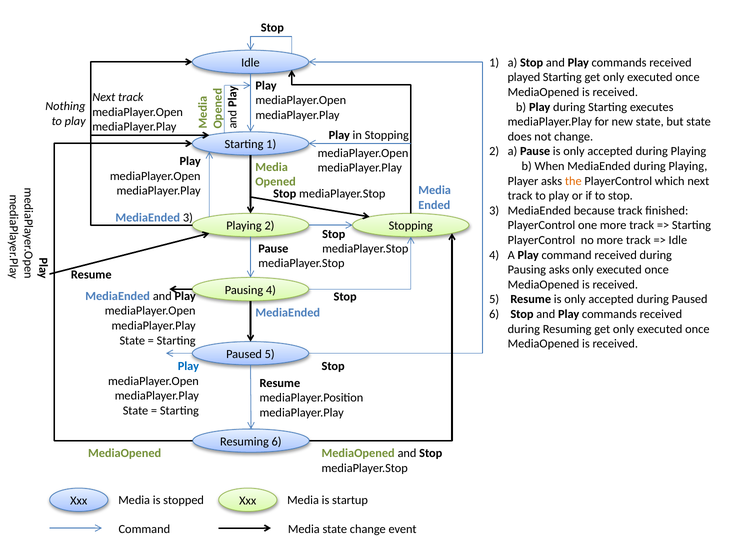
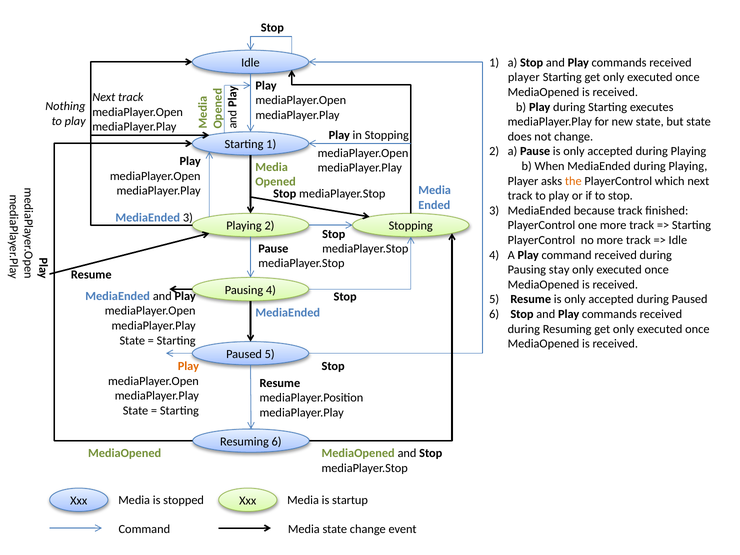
played at (524, 77): played -> player
Pausing asks: asks -> stay
Play at (188, 366) colour: blue -> orange
